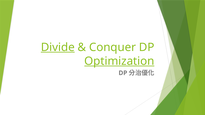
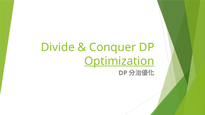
Divide underline: present -> none
